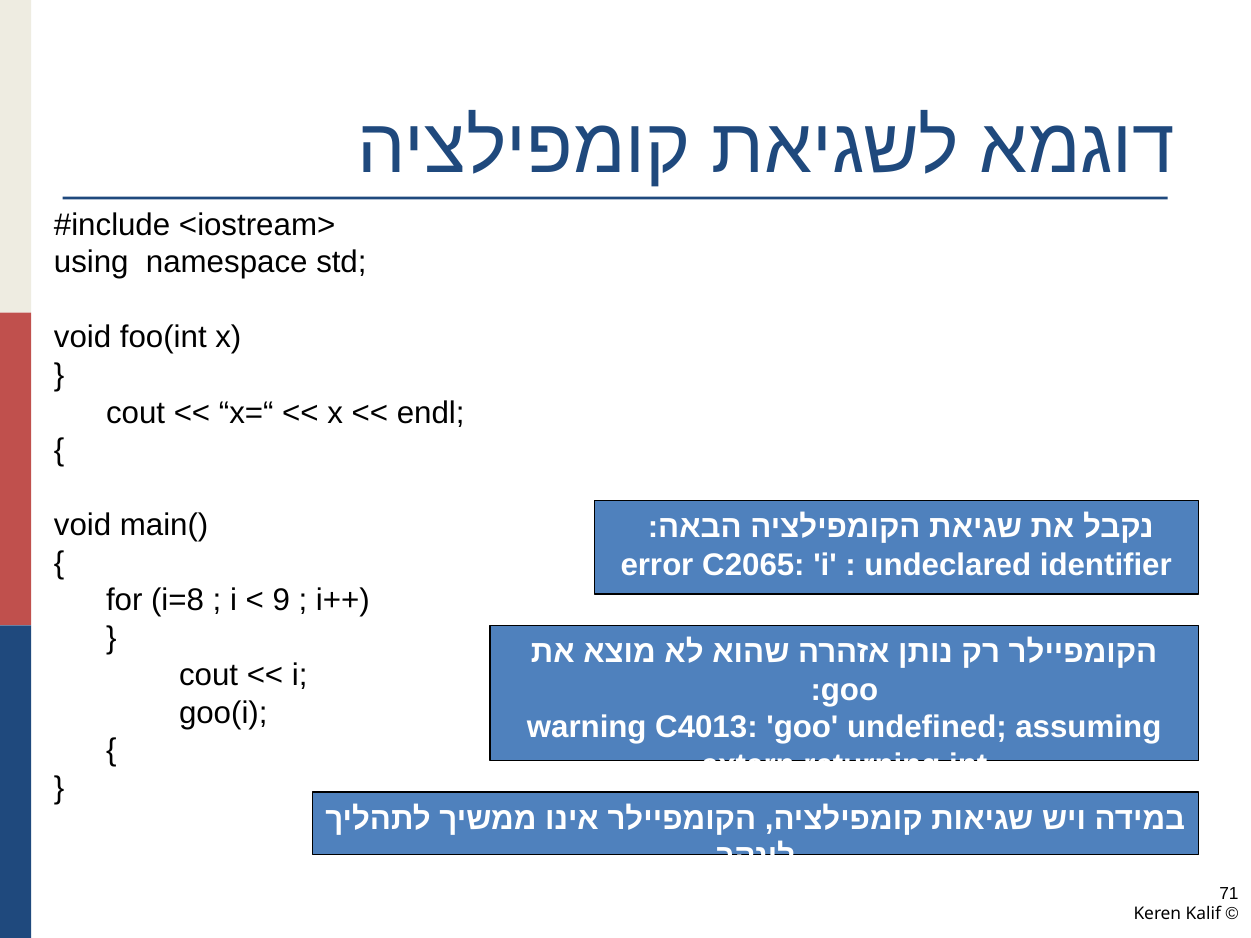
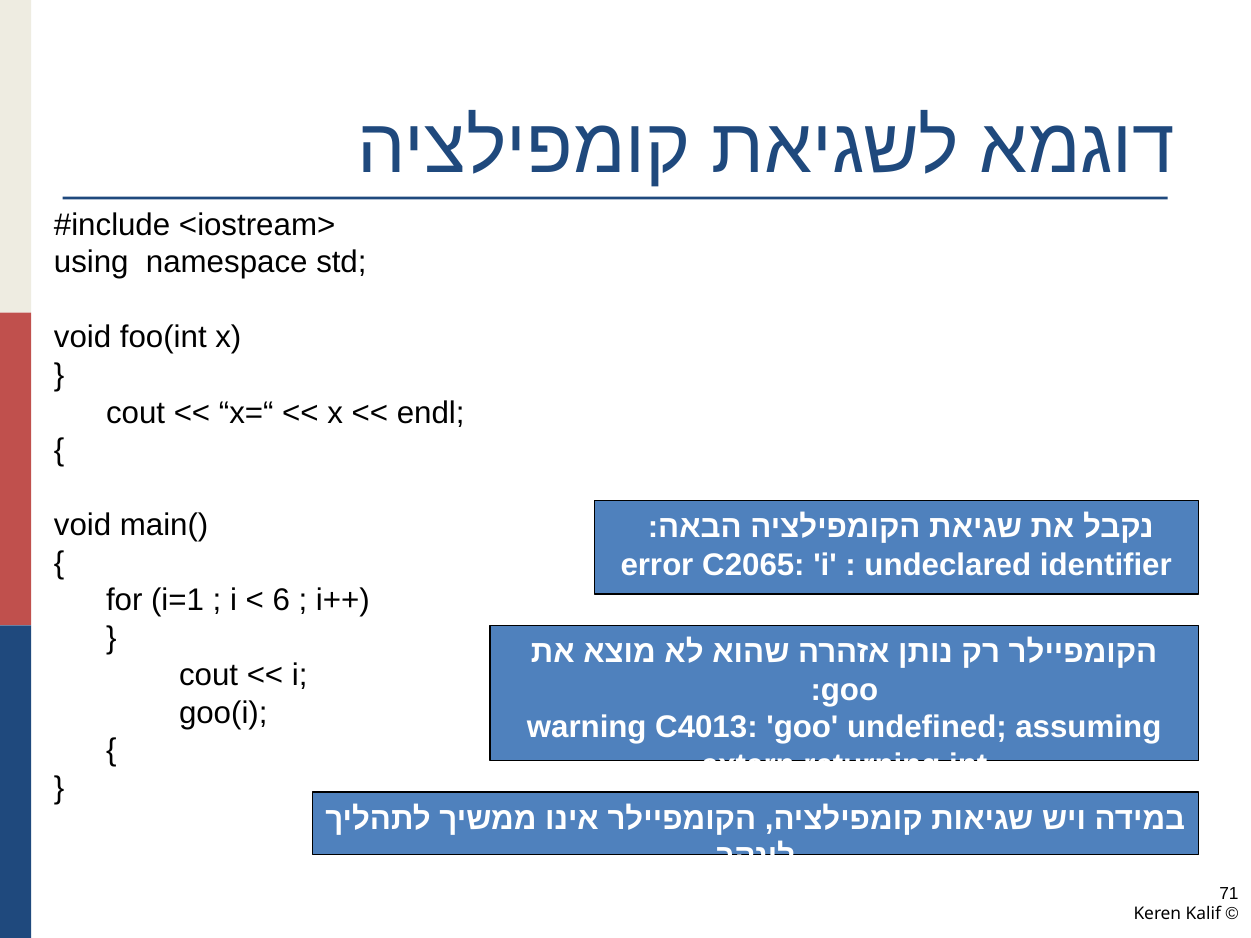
i=8: i=8 -> i=1
9: 9 -> 6
